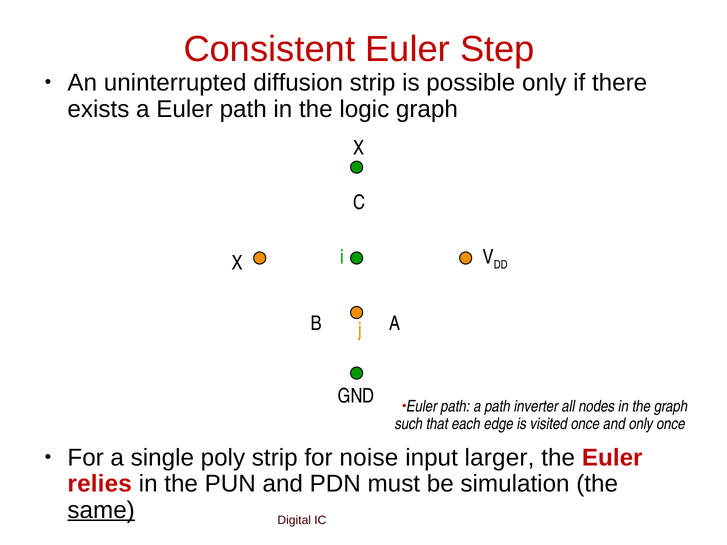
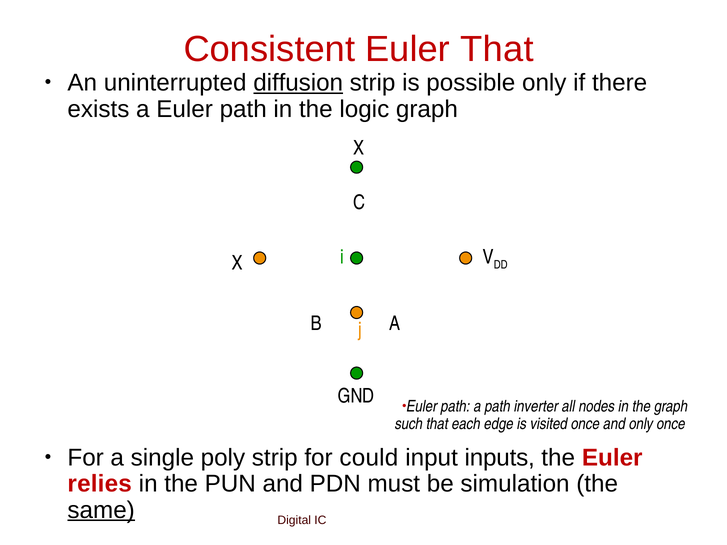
Euler Step: Step -> That
diffusion underline: none -> present
noise: noise -> could
larger: larger -> inputs
